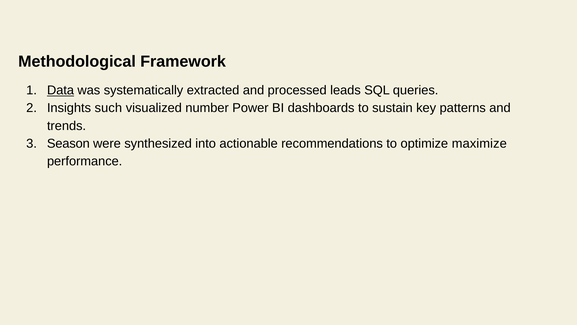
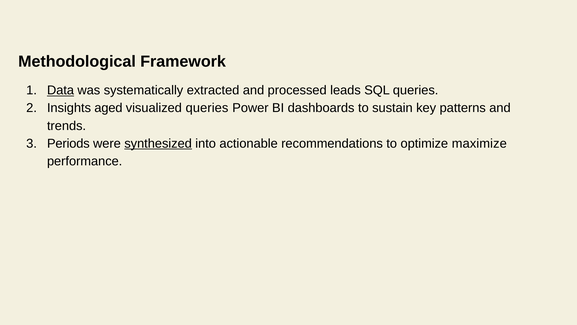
such: such -> aged
visualized number: number -> queries
Season: Season -> Periods
synthesized underline: none -> present
